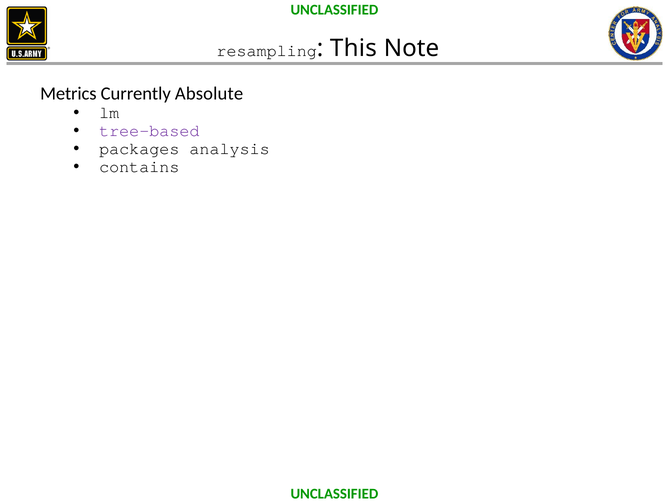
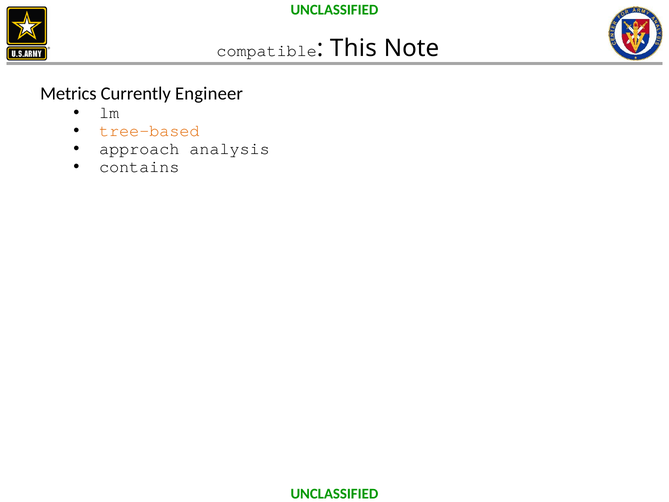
resampling: resampling -> compatible
Absolute: Absolute -> Engineer
tree-based colour: purple -> orange
packages: packages -> approach
